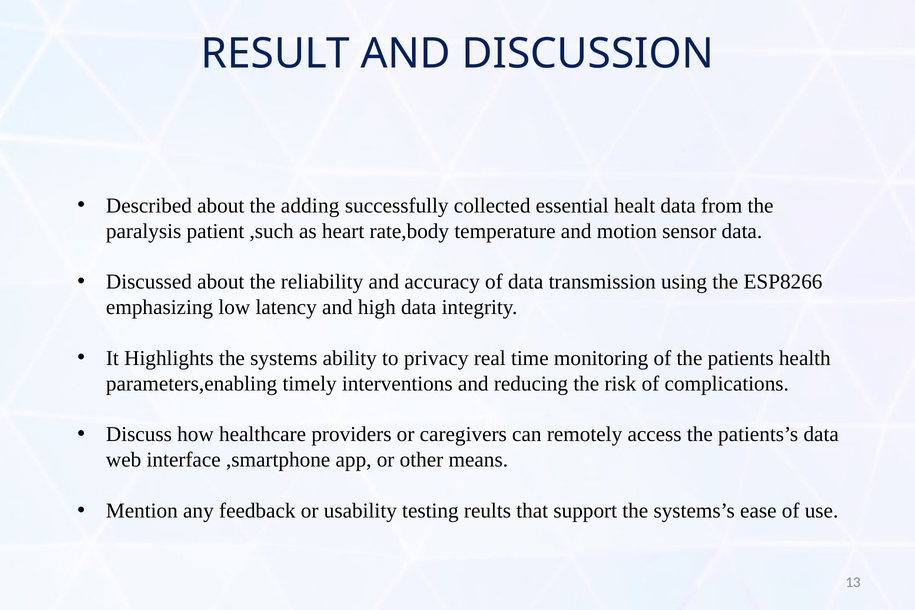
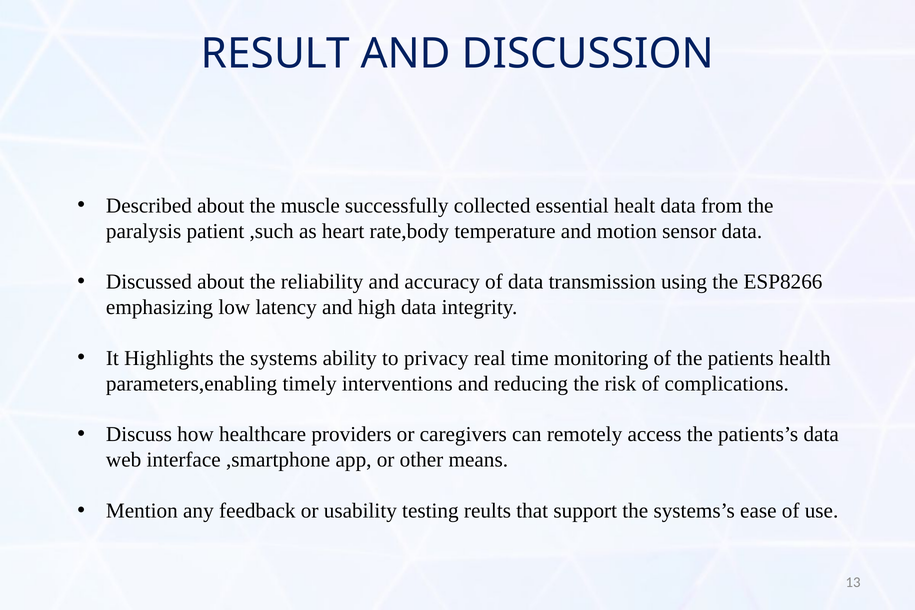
adding: adding -> muscle
